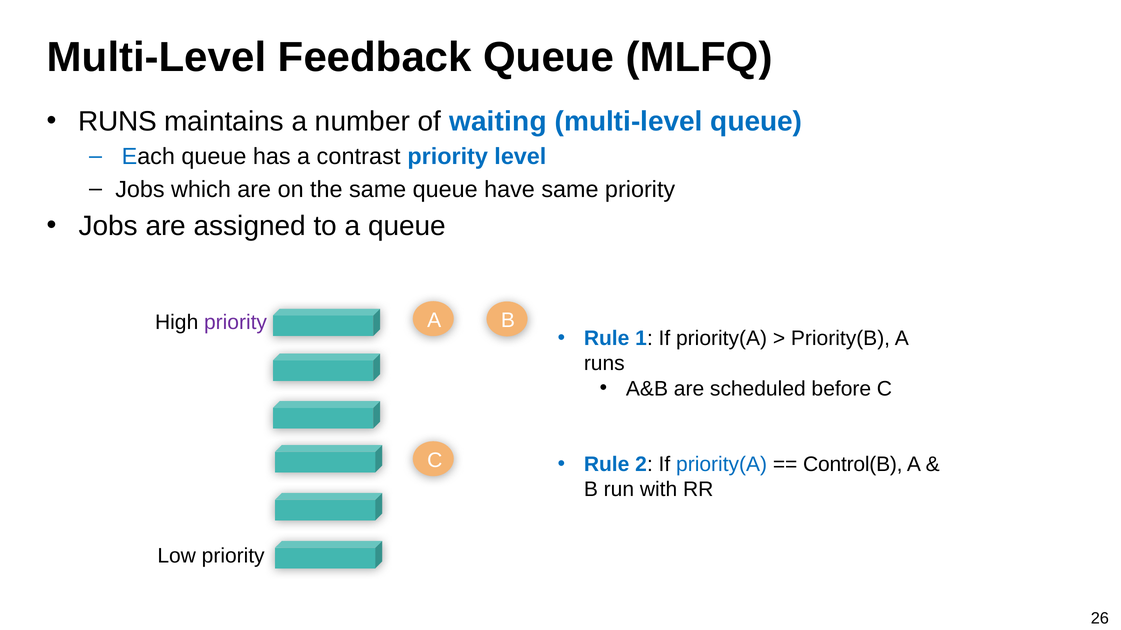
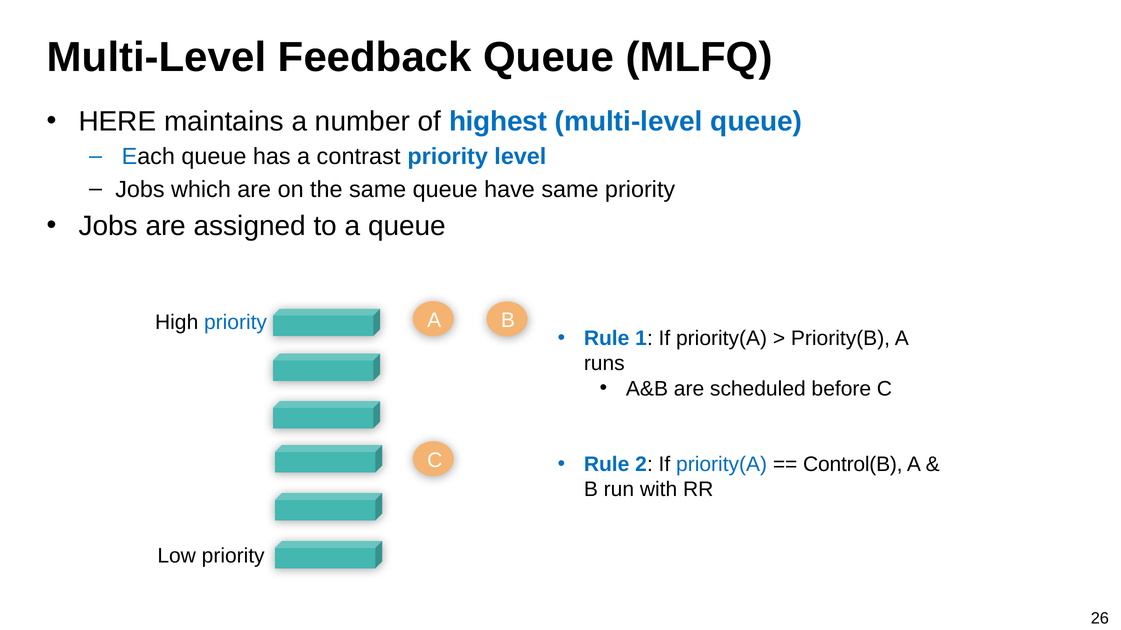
RUNS at (118, 122): RUNS -> HERE
waiting: waiting -> highest
priority at (236, 323) colour: purple -> blue
